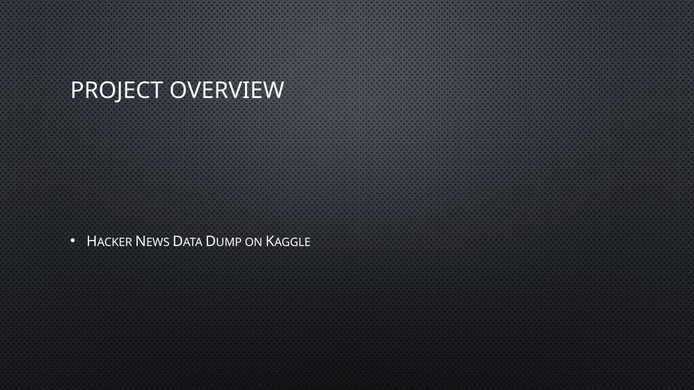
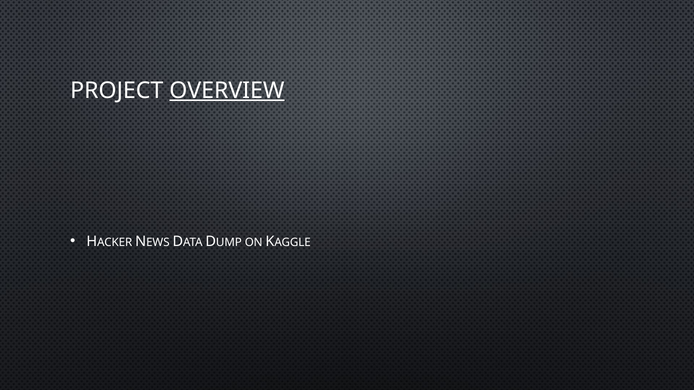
OVERVIEW underline: none -> present
